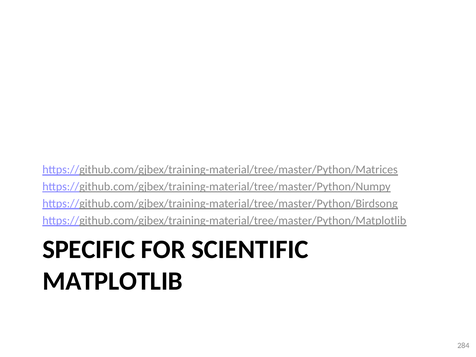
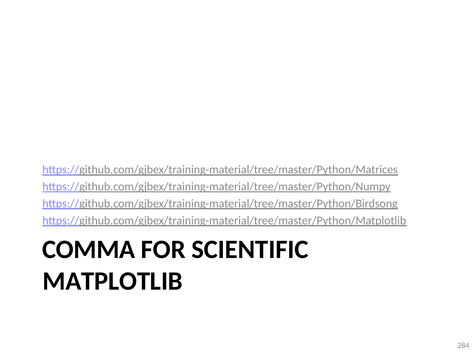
SPECIFIC: SPECIFIC -> COMMA
